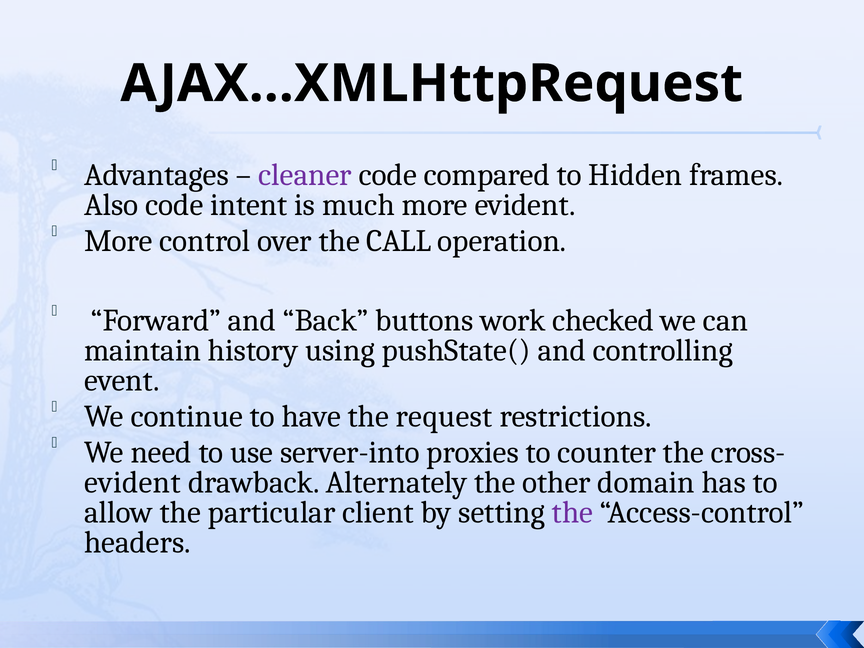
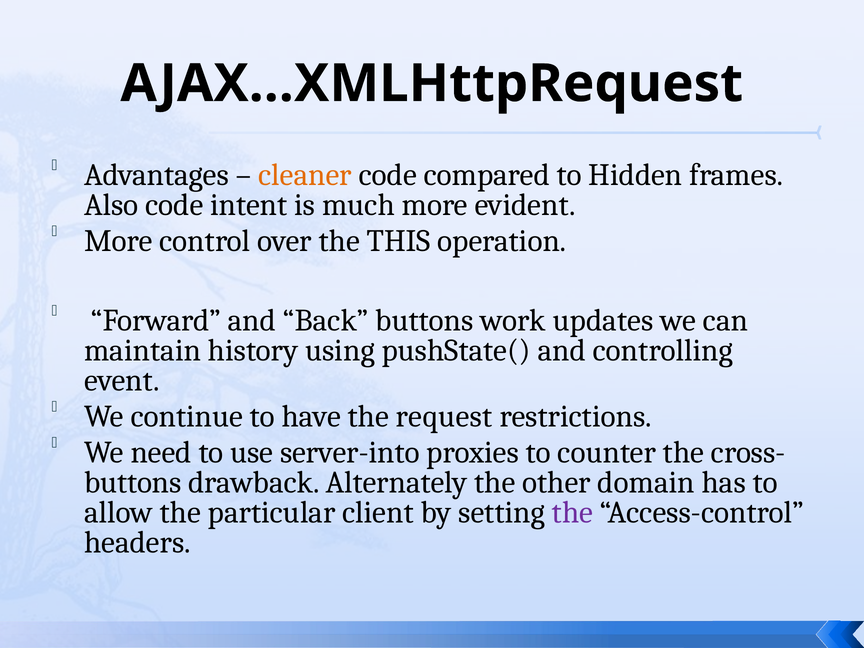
cleaner colour: purple -> orange
CALL: CALL -> THIS
checked: checked -> updates
evident at (133, 483): evident -> buttons
